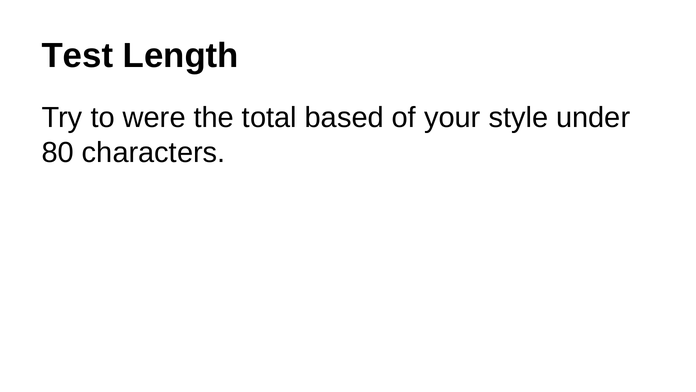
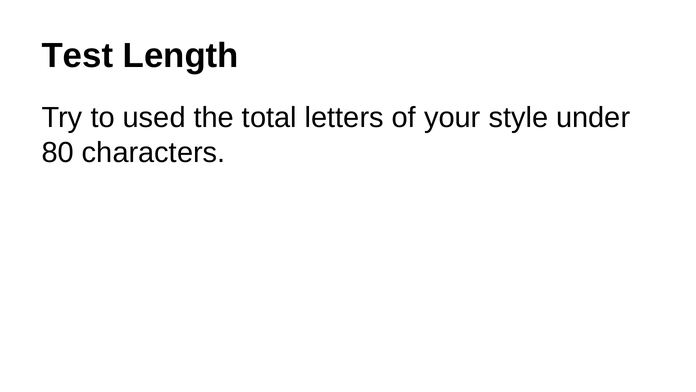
were: were -> used
based: based -> letters
